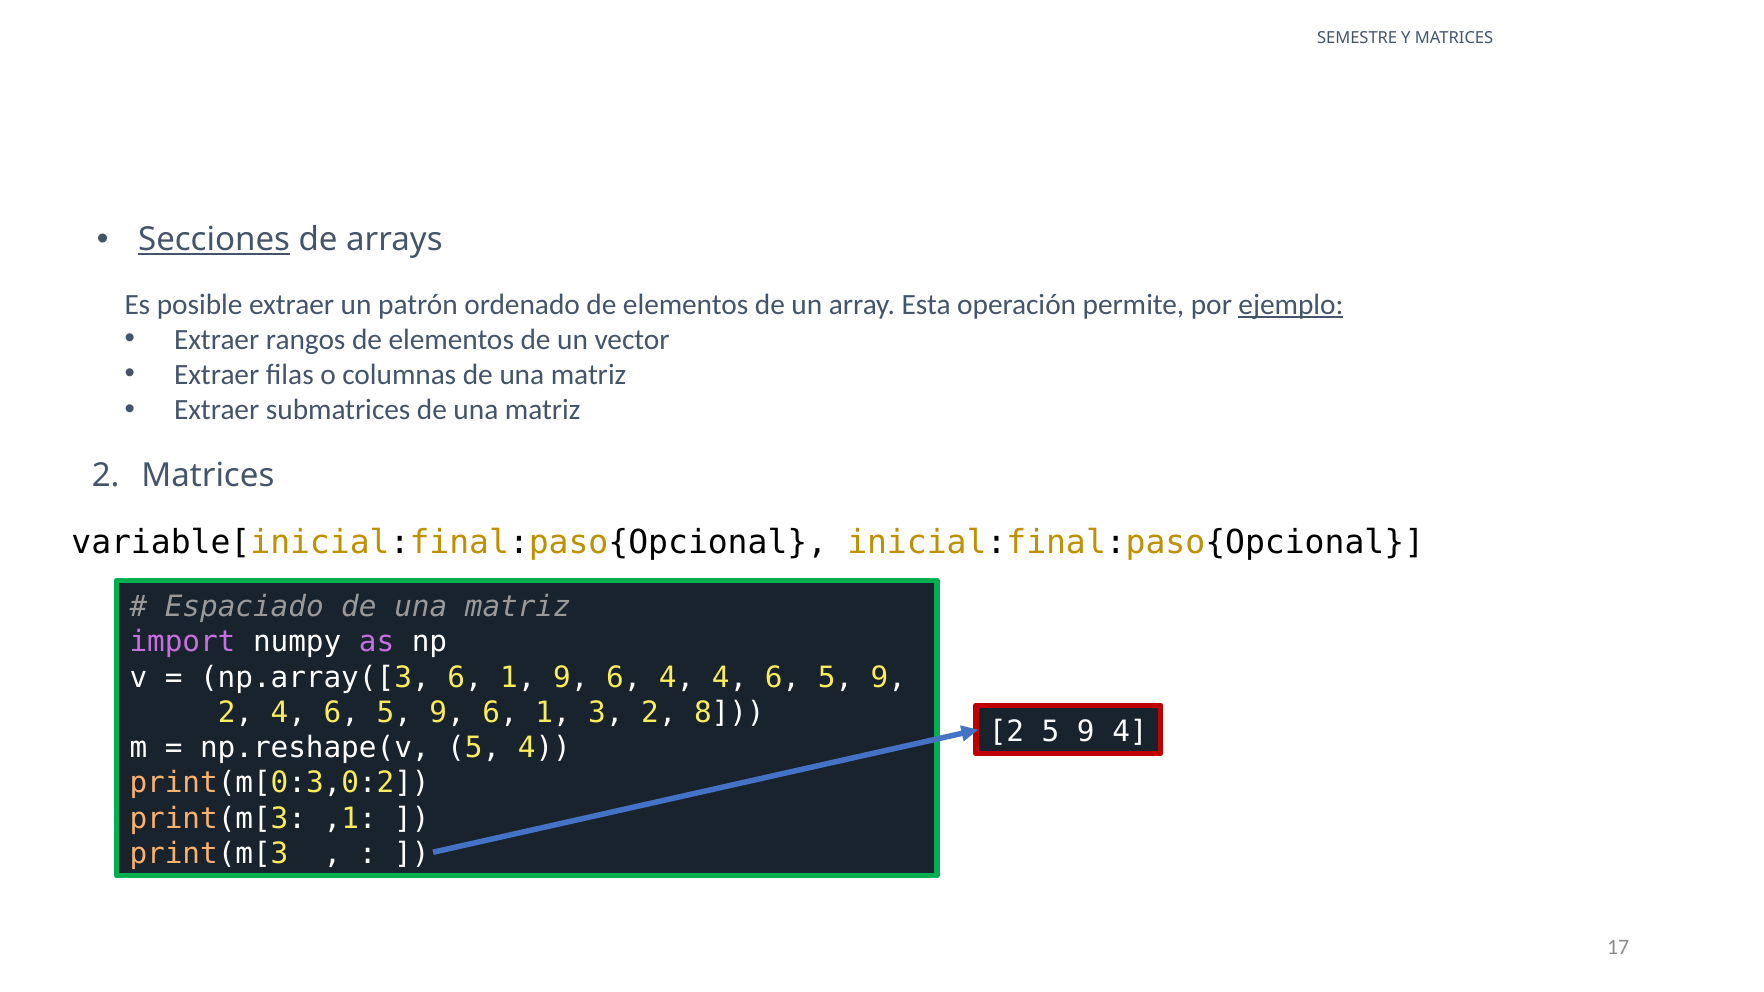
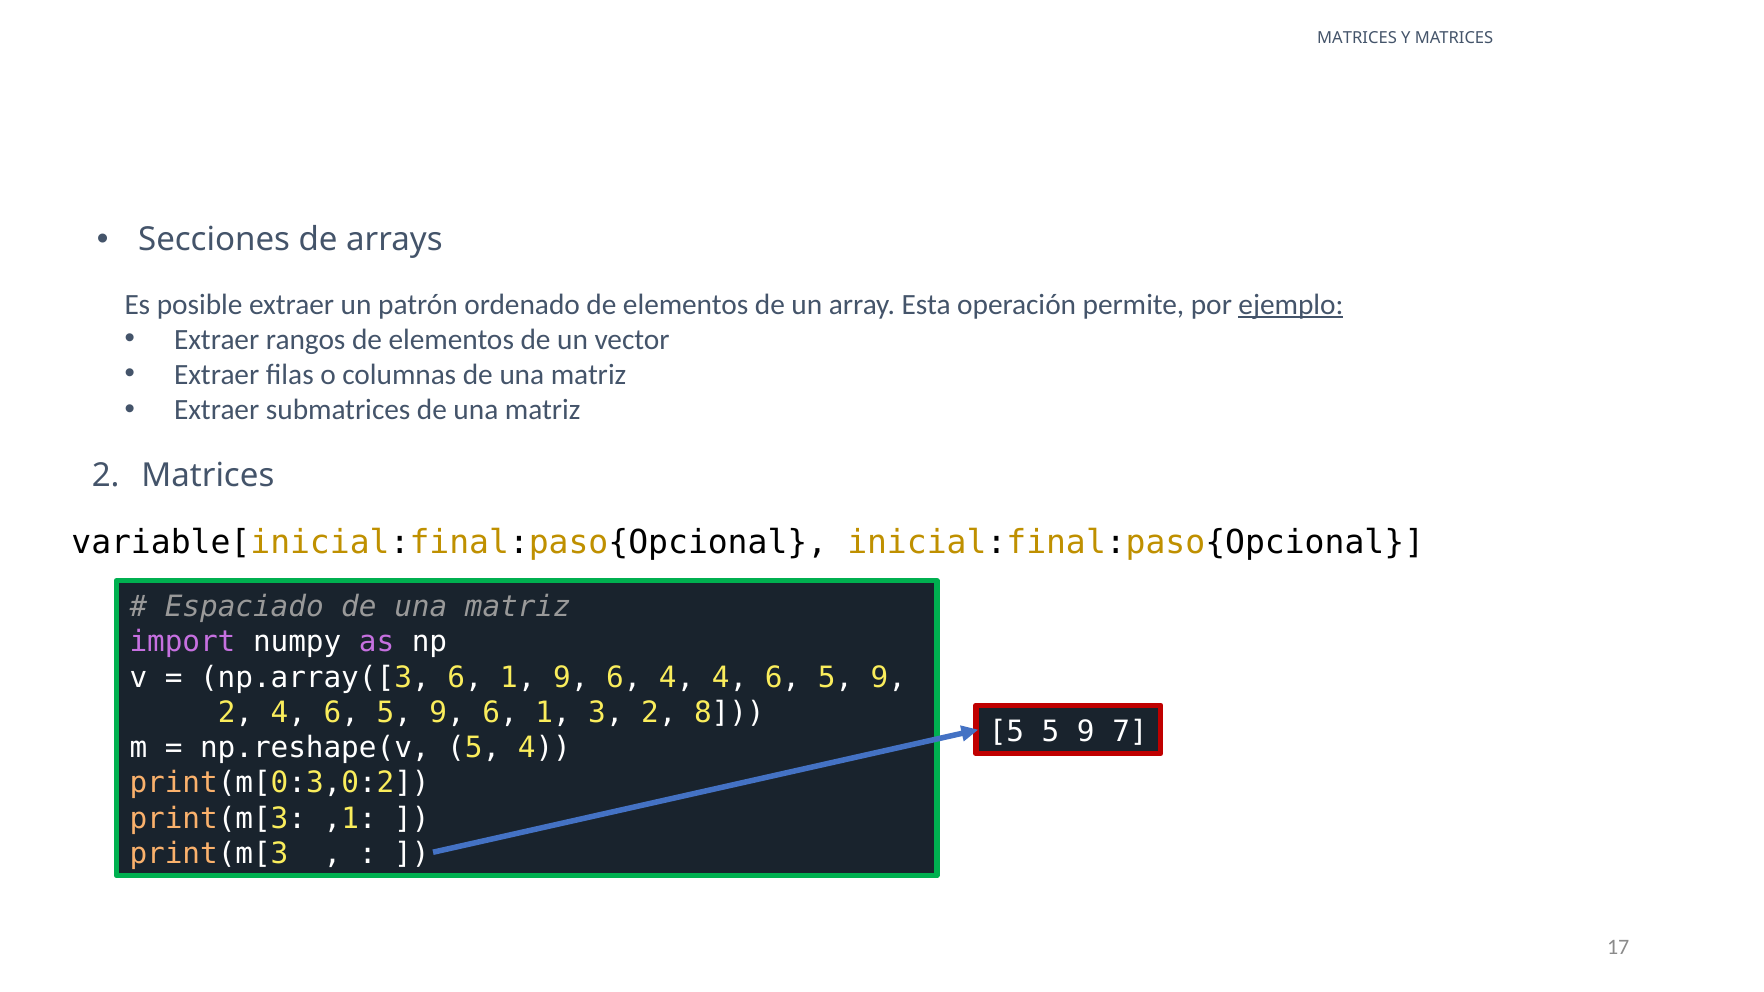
SEMESTRE at (1357, 38): SEMESTRE -> MATRICES
Secciones underline: present -> none
2 at (1006, 732): 2 -> 5
9 4: 4 -> 7
